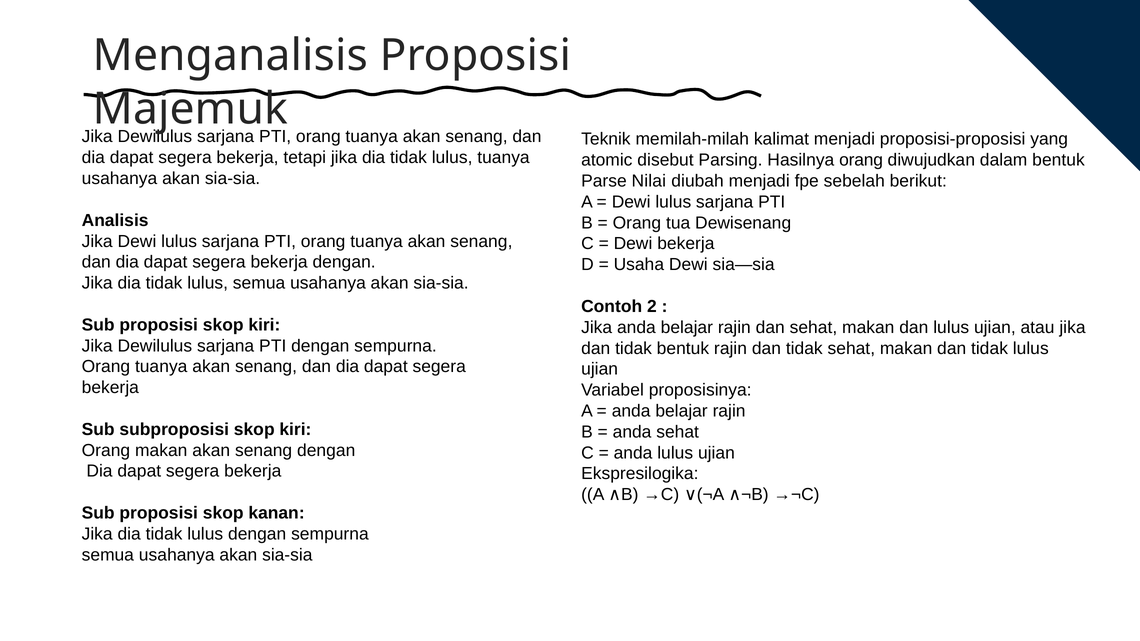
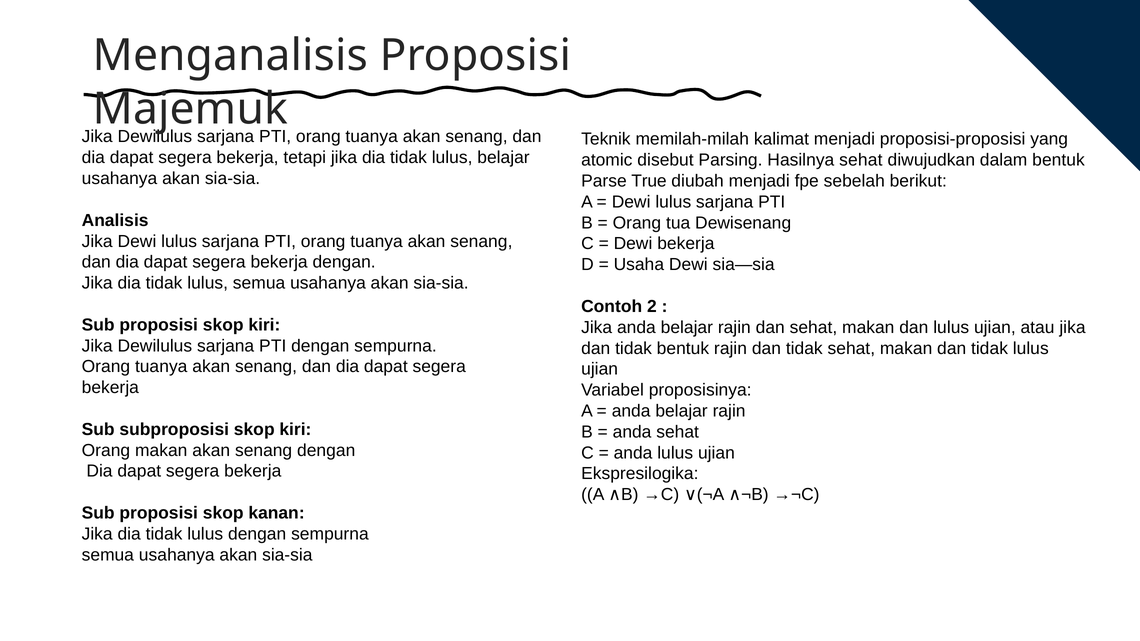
lulus tuanya: tuanya -> belajar
Hasilnya orang: orang -> sehat
Nilai: Nilai -> True
